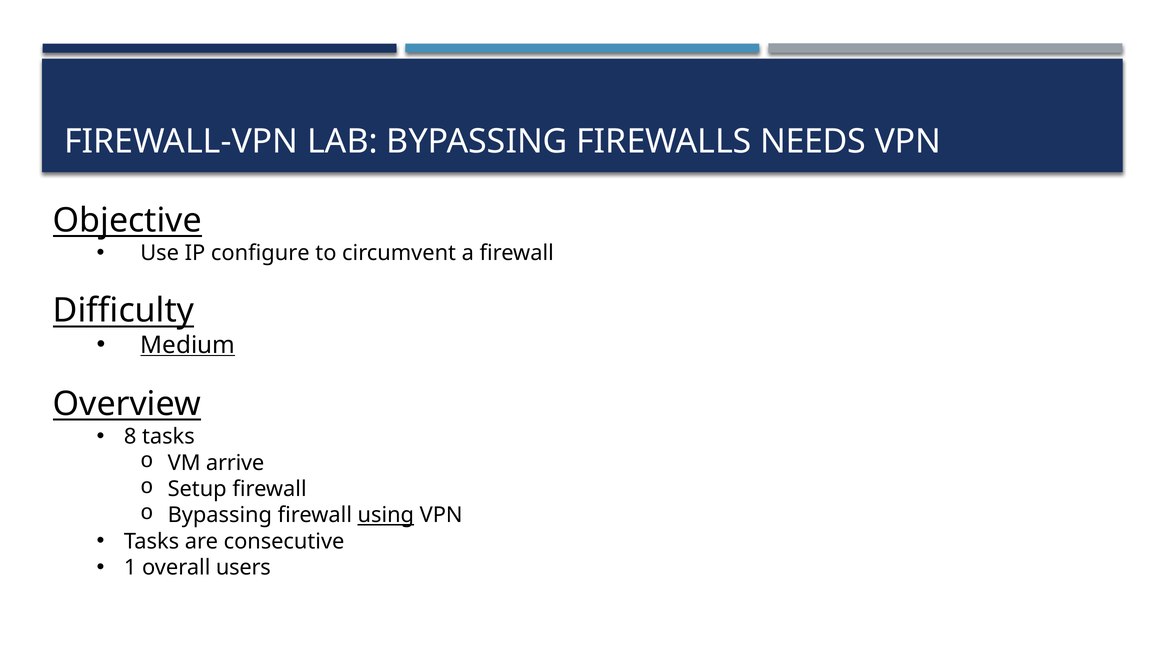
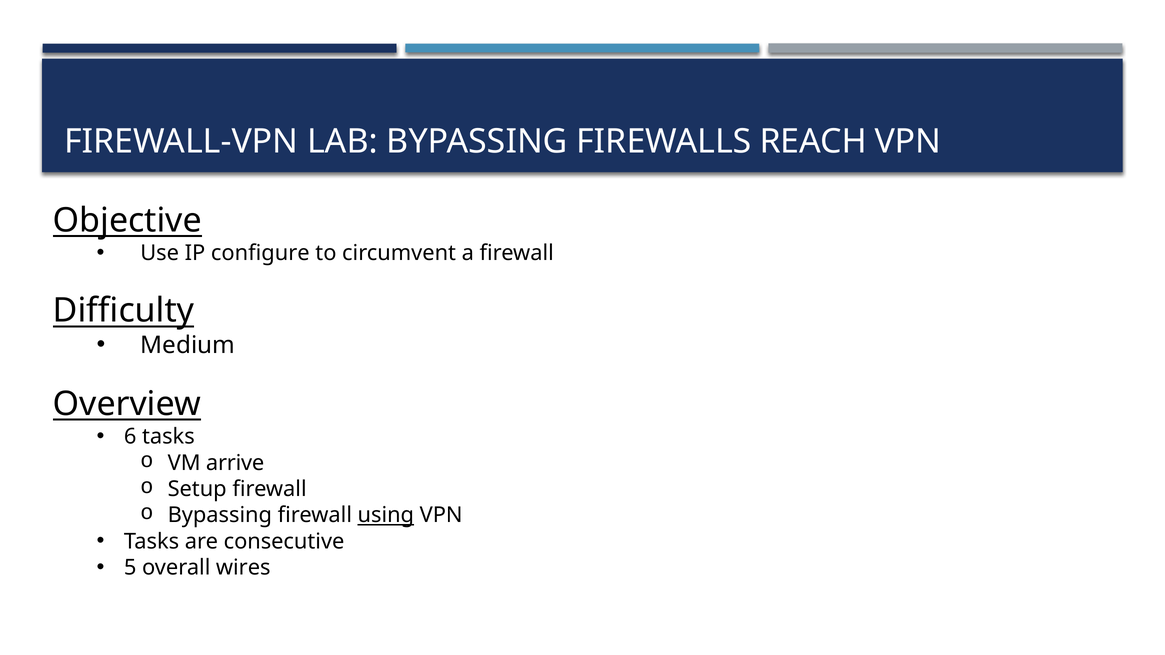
NEEDS: NEEDS -> REACH
Medium underline: present -> none
8: 8 -> 6
1: 1 -> 5
users: users -> wires
